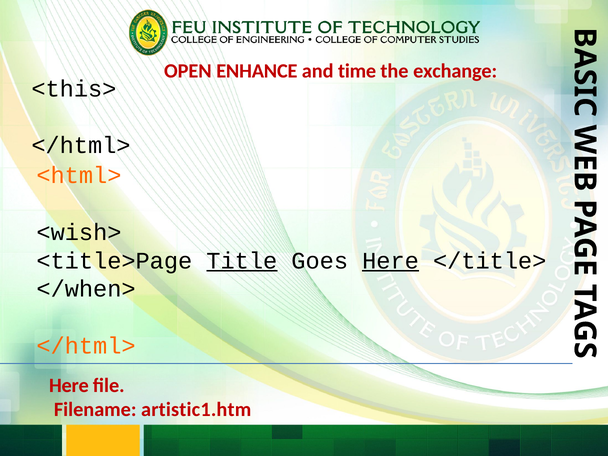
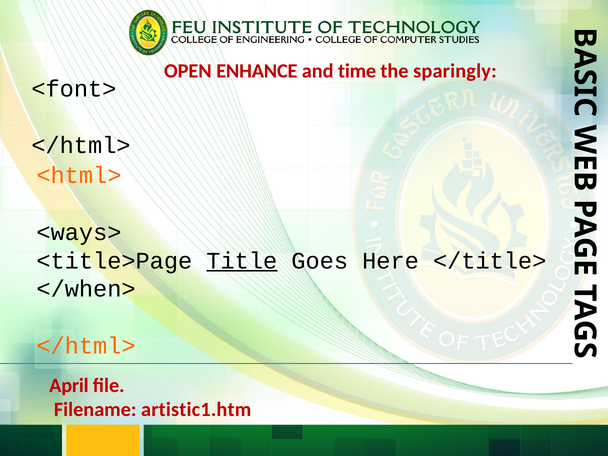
exchange: exchange -> sparingly
<this>: <this> -> <font>
<wish>: <wish> -> <ways>
Here at (391, 261) underline: present -> none
Here at (69, 385): Here -> April
